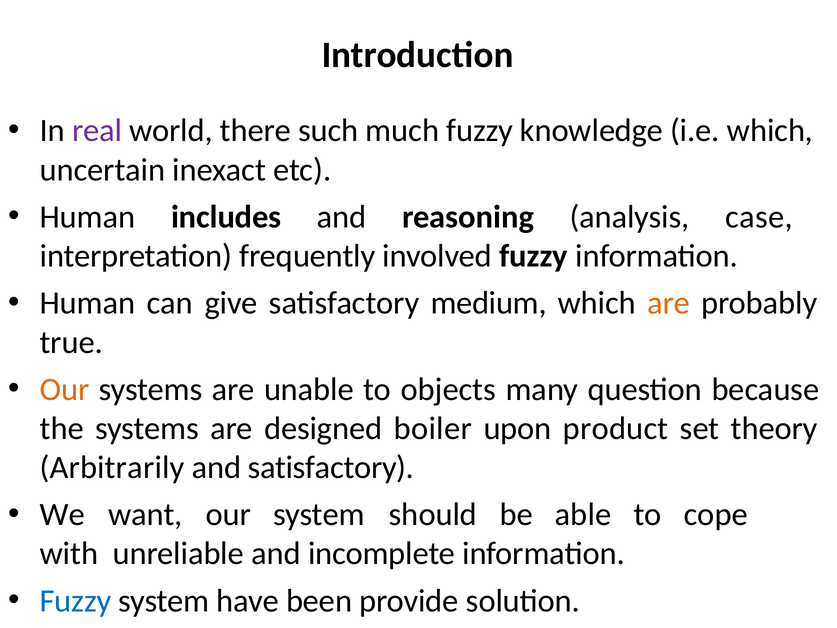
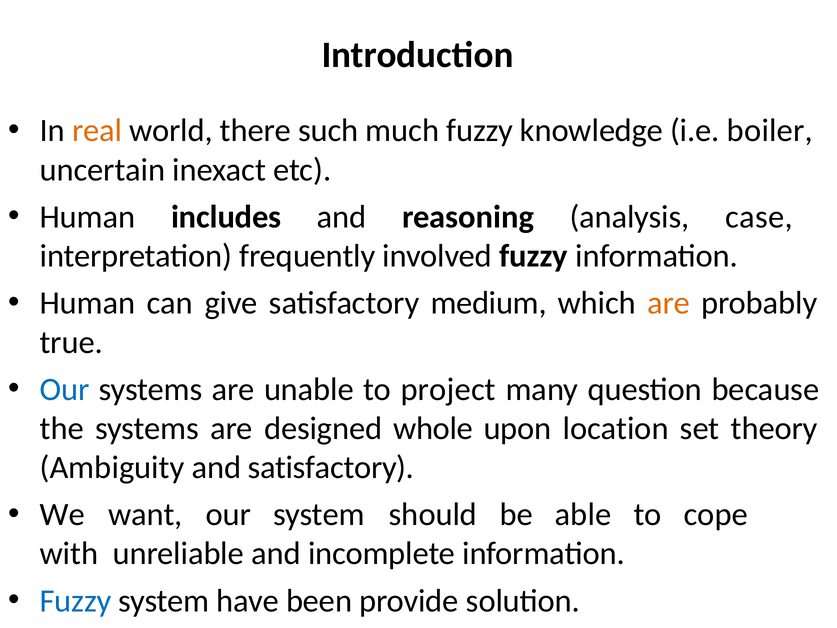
real colour: purple -> orange
i.e which: which -> boiler
Our at (65, 389) colour: orange -> blue
objects: objects -> project
boiler: boiler -> whole
product: product -> location
Arbitrarily: Arbitrarily -> Ambiguity
